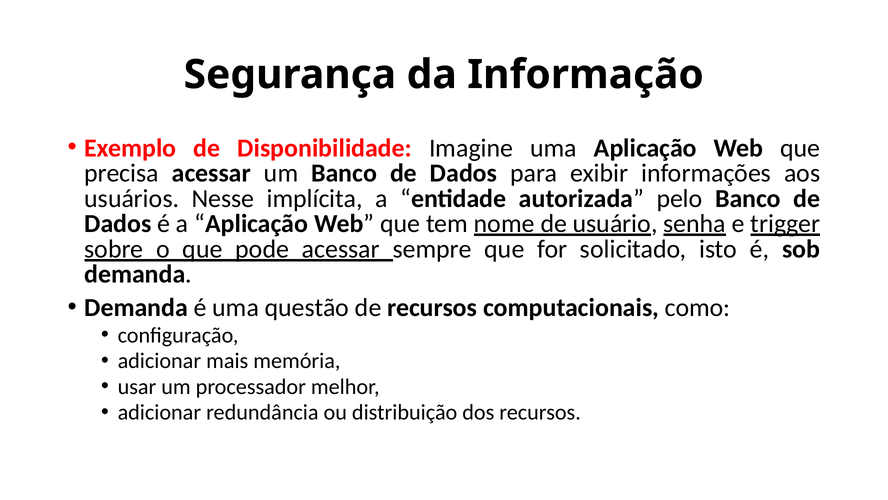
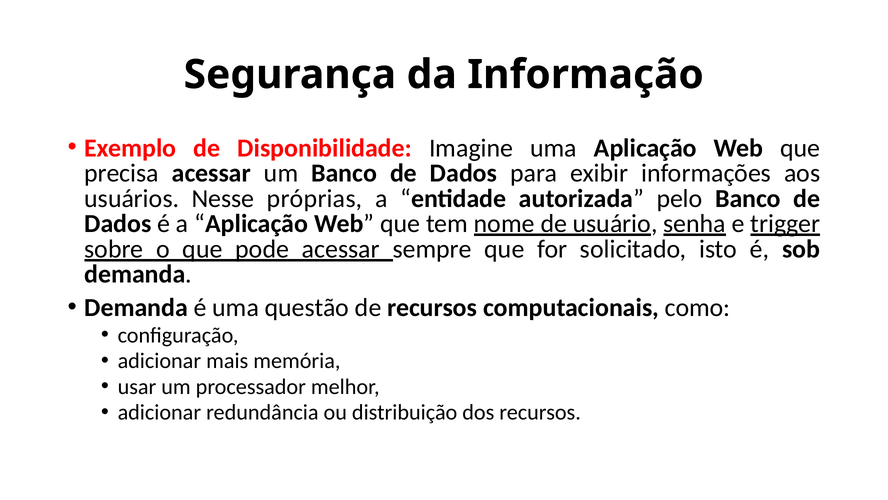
implícita: implícita -> próprias
